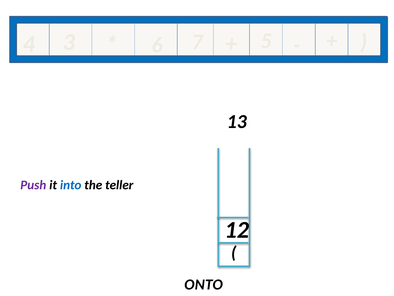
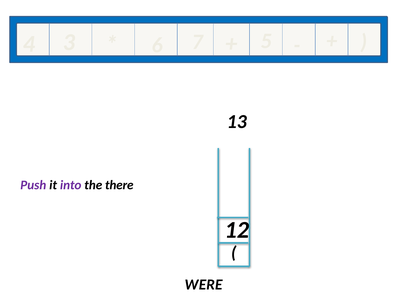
into colour: blue -> purple
teller: teller -> there
ONTO: ONTO -> WERE
